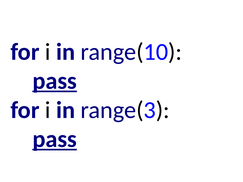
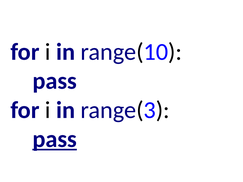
pass at (55, 81) underline: present -> none
